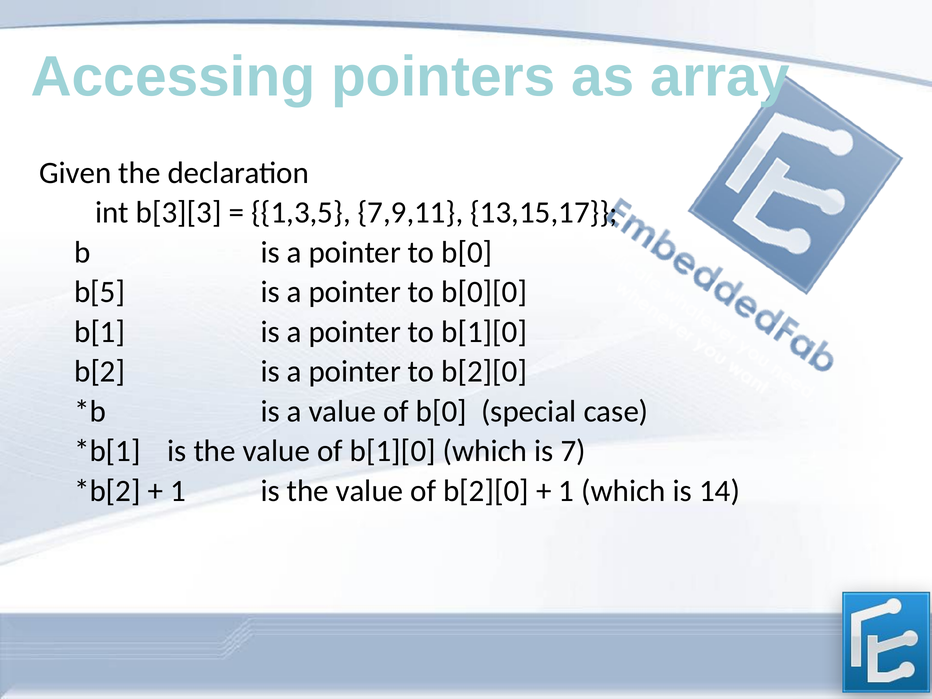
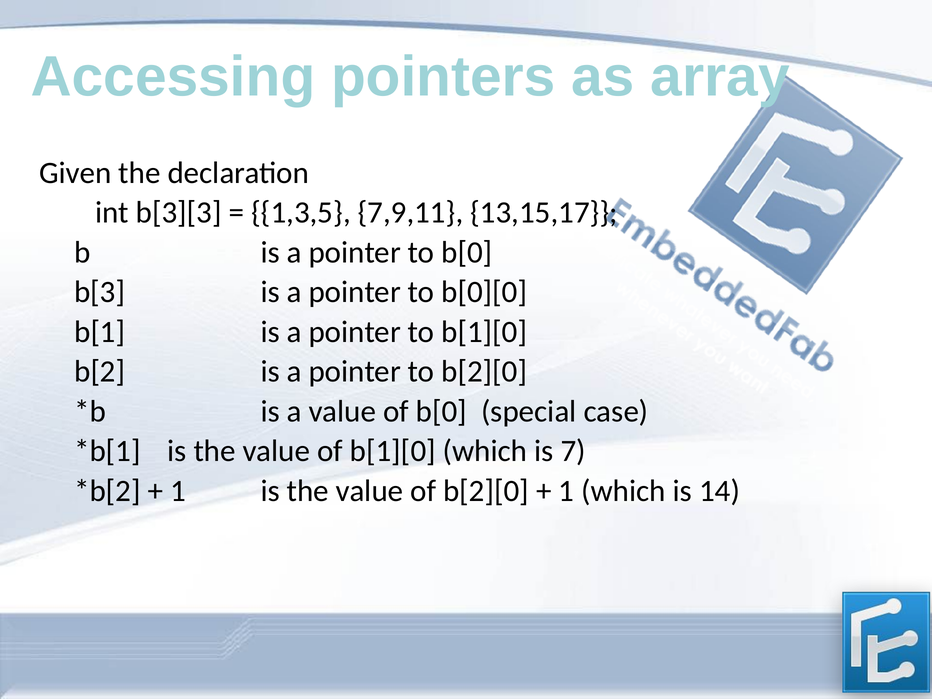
b[5: b[5 -> b[3
